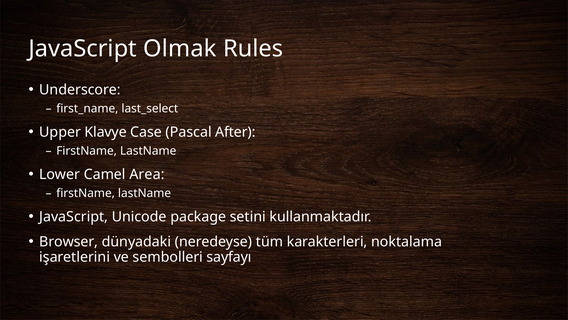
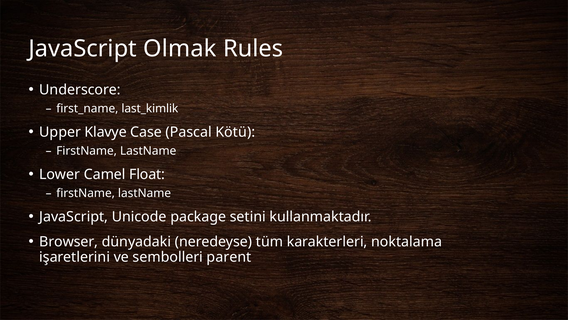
last_select: last_select -> last_kimlik
After: After -> Kötü
Area: Area -> Float
sayfayı: sayfayı -> parent
